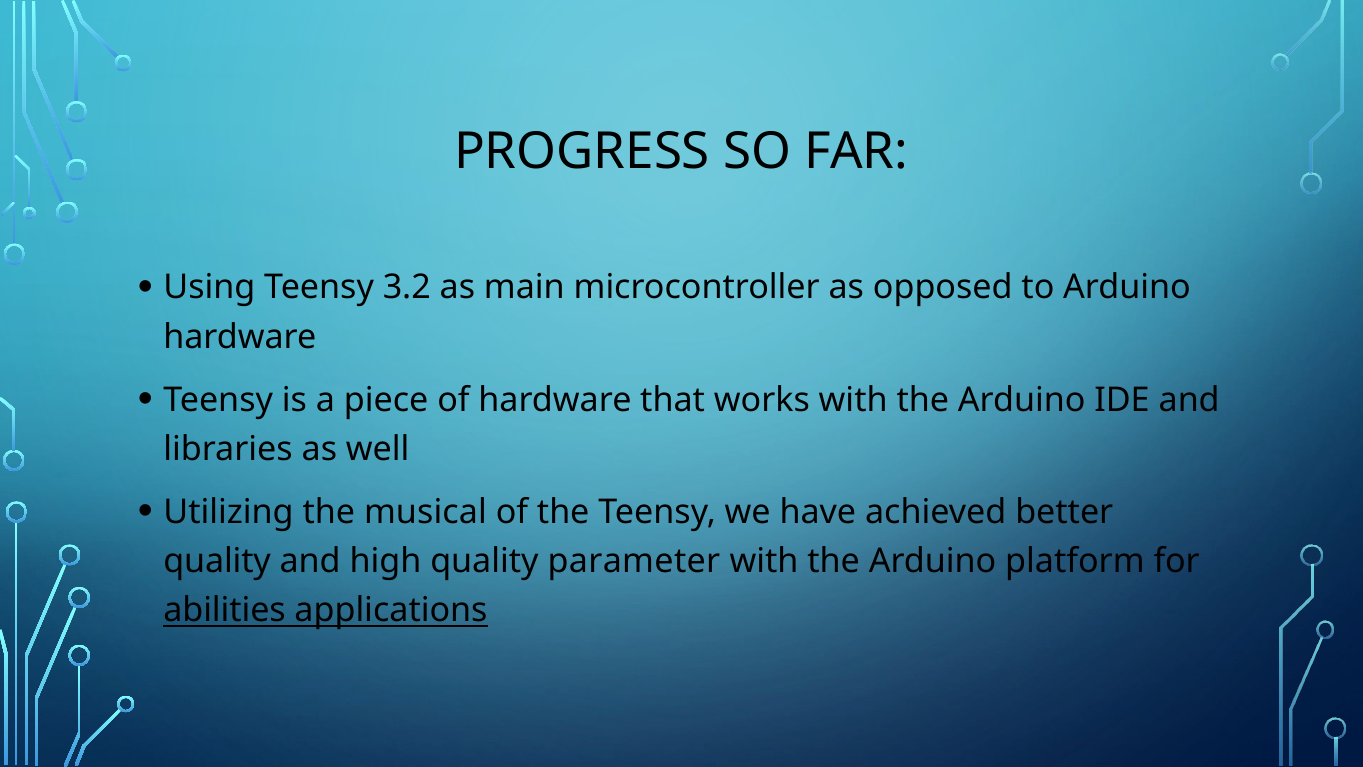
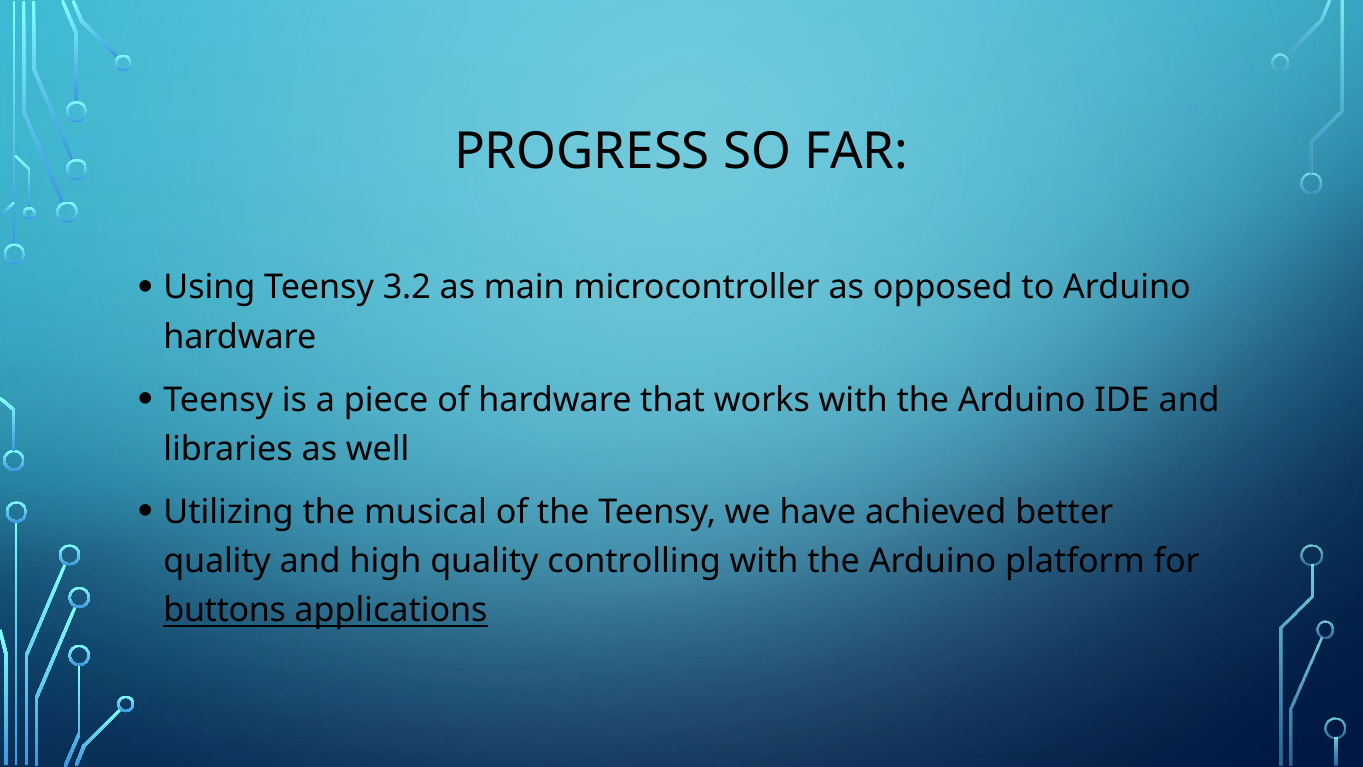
parameter: parameter -> controlling
abilities: abilities -> buttons
